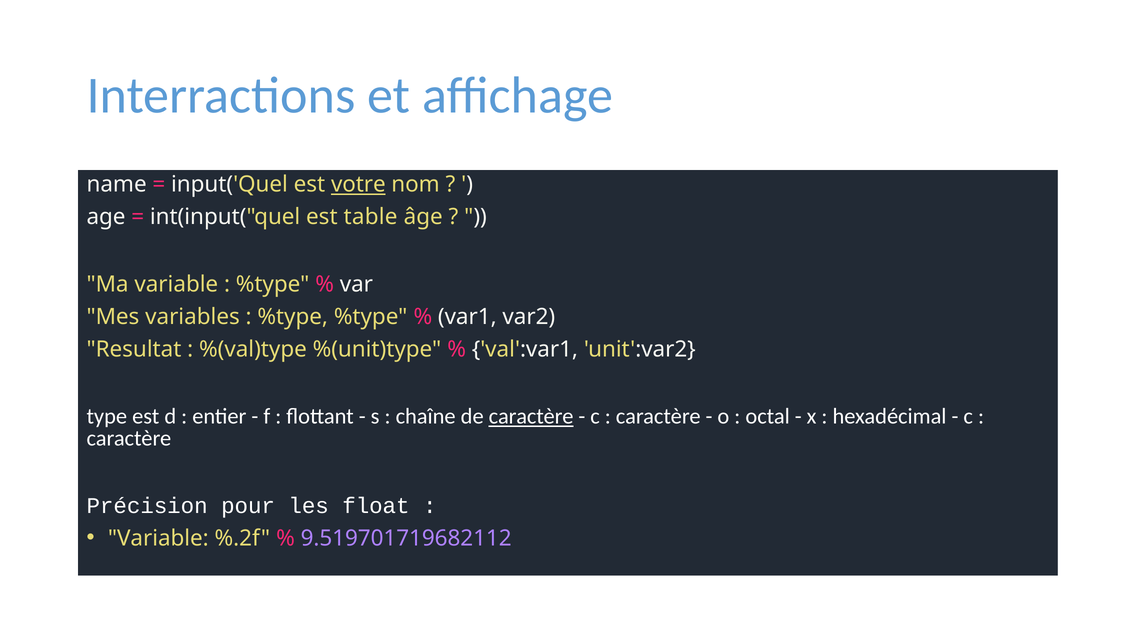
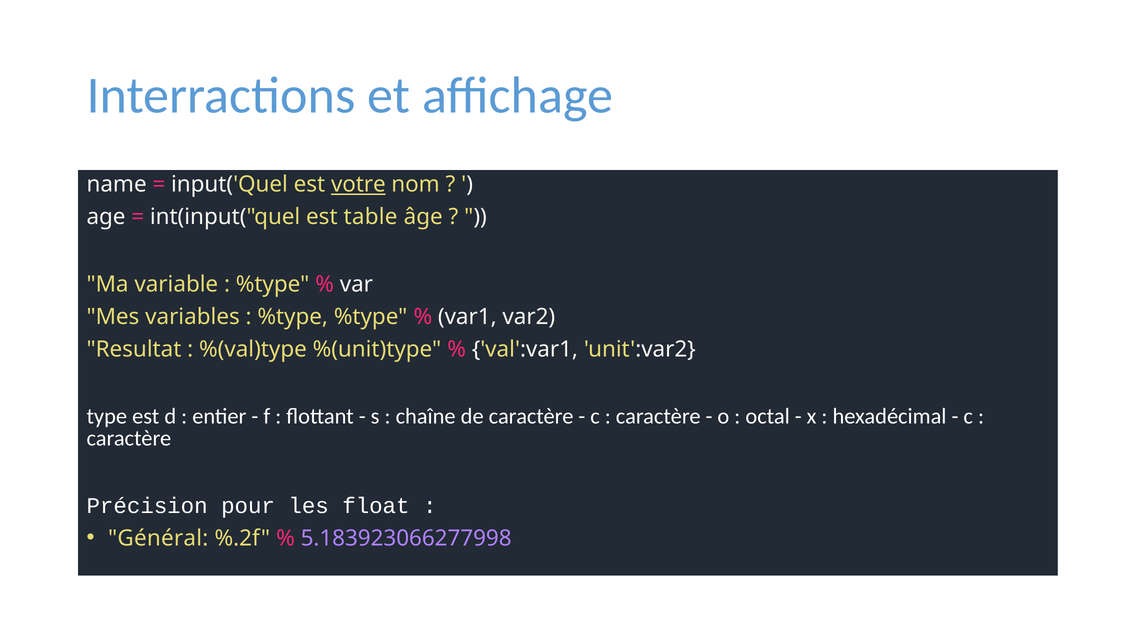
caractère at (531, 417) underline: present -> none
Variable at (158, 538): Variable -> Général
9.519701719682112: 9.519701719682112 -> 5.183923066277998
